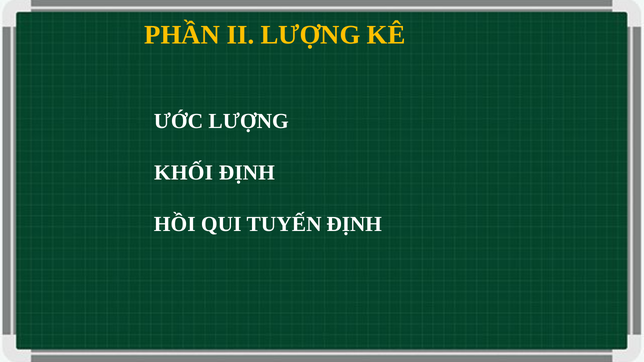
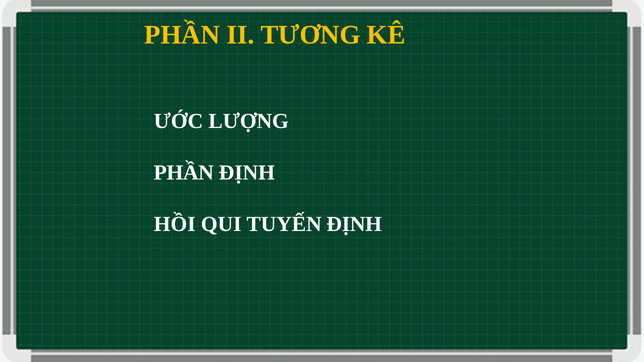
II LƯỢNG: LƯỢNG -> TƯƠNG
KHỐI at (184, 173): KHỐI -> PHẦN
